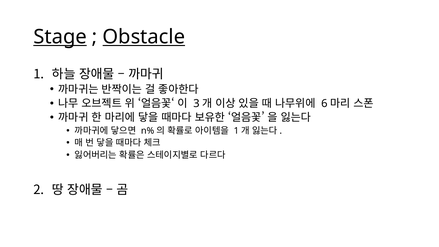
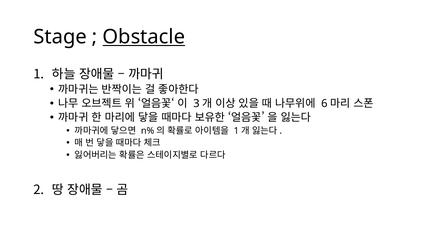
Stage underline: present -> none
